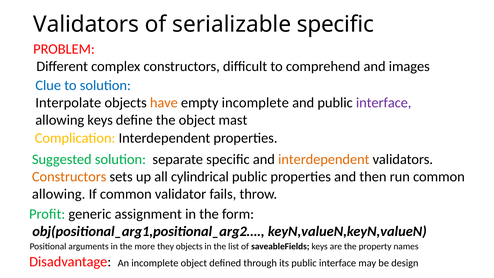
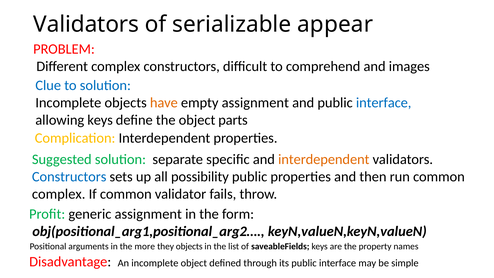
serializable specific: specific -> appear
Interpolate at (68, 103): Interpolate -> Incomplete
empty incomplete: incomplete -> assignment
interface at (384, 103) colour: purple -> blue
mast: mast -> parts
Constructors at (69, 177) colour: orange -> blue
cylindrical: cylindrical -> possibility
allowing at (59, 194): allowing -> complex
design: design -> simple
